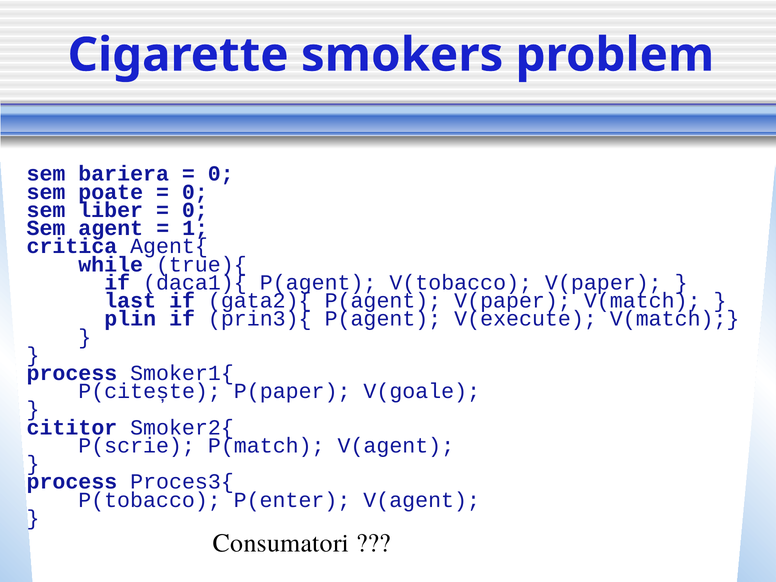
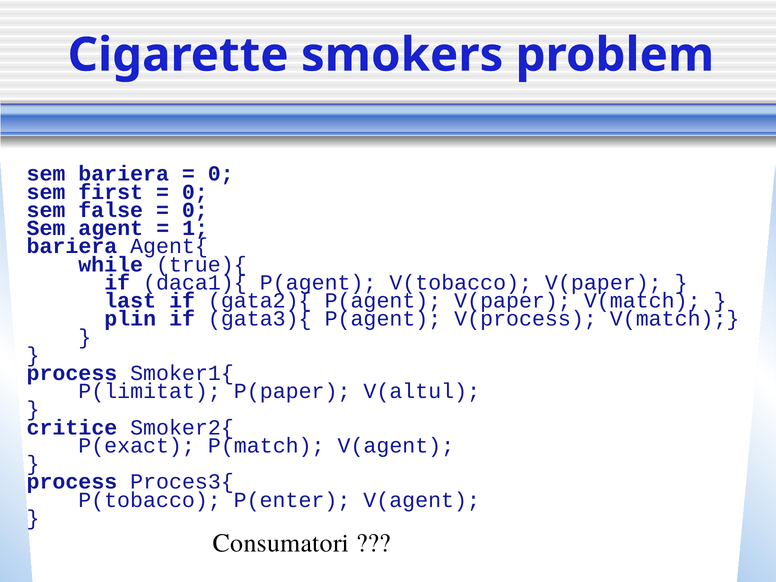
poate: poate -> first
liber: liber -> false
critica at (72, 246): critica -> bariera
prin3){: prin3){ -> gata3){
V(execute: V(execute -> V(process
P(citește: P(citește -> P(limitat
V(goale: V(goale -> V(altul
cititor: cititor -> critice
P(scrie: P(scrie -> P(exact
